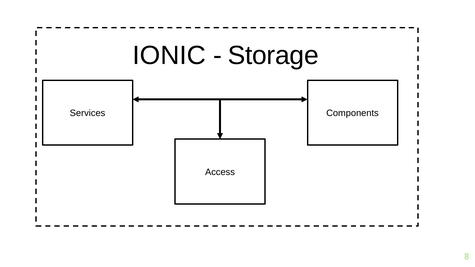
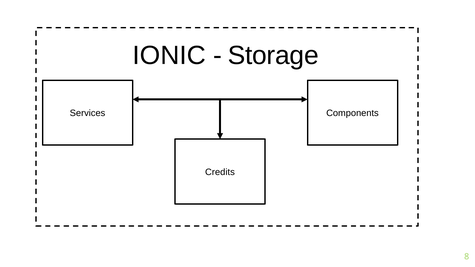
Access: Access -> Credits
